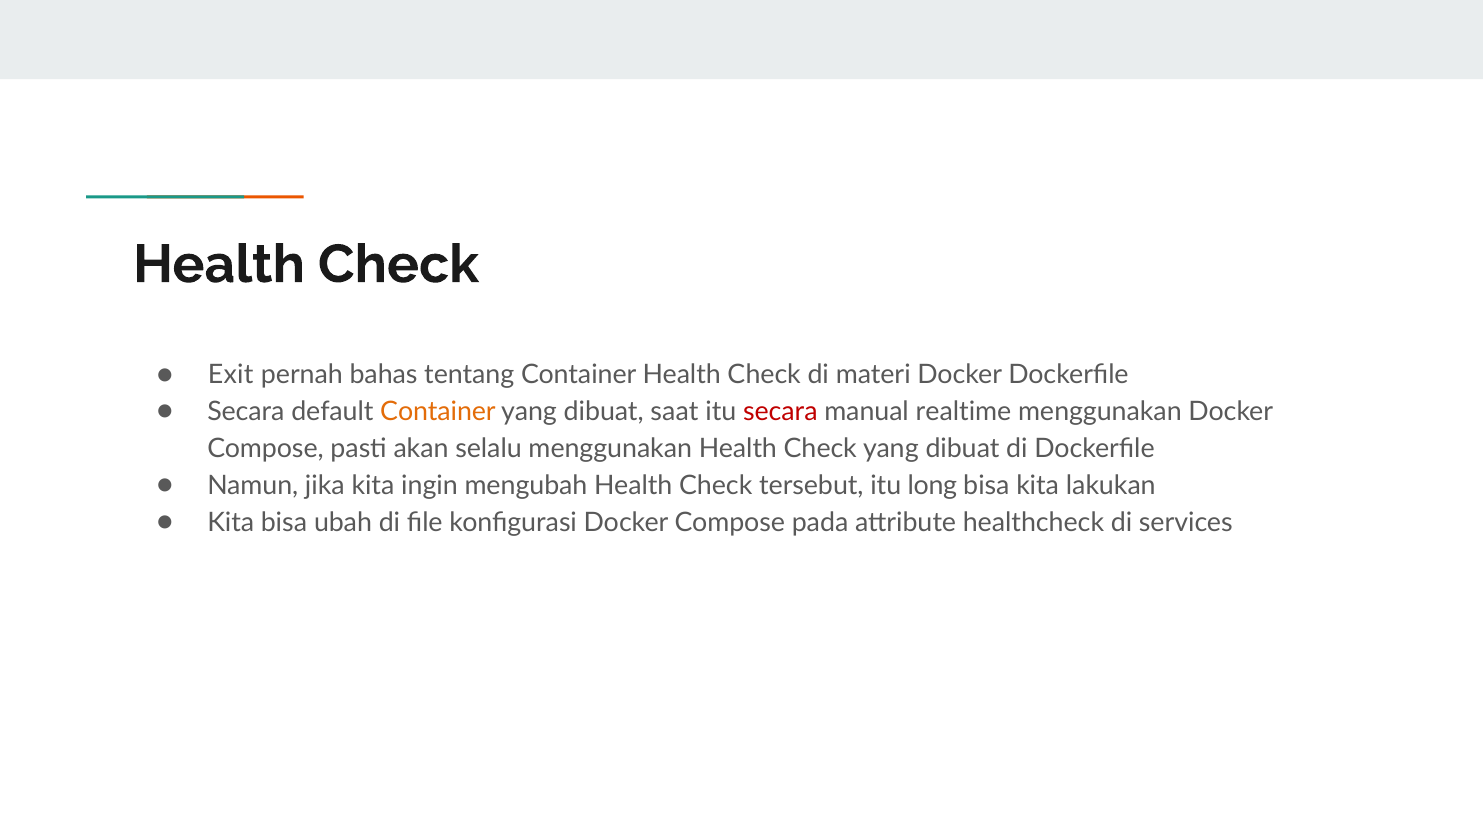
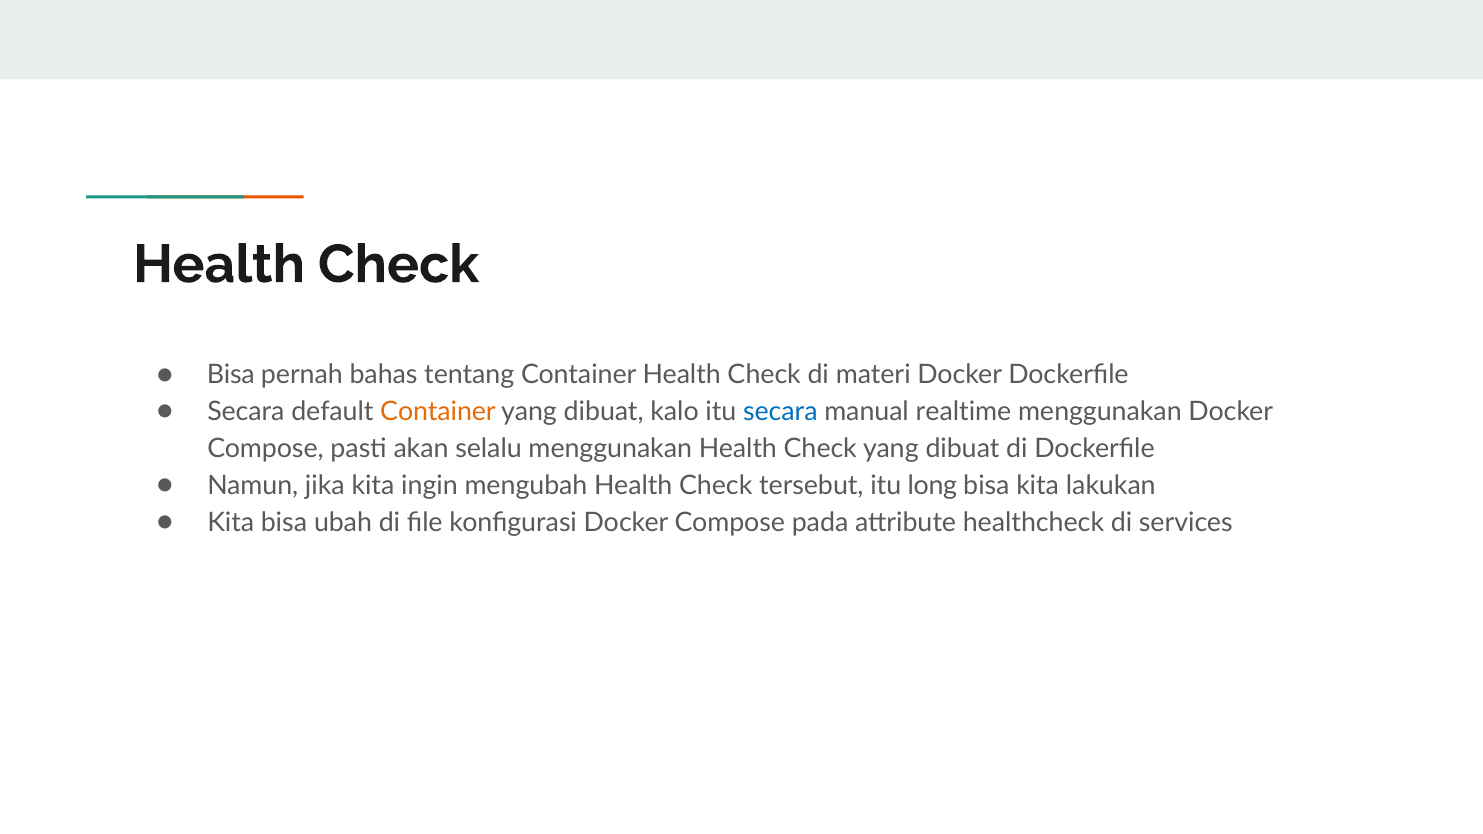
Exit at (231, 375): Exit -> Bisa
saat: saat -> kalo
secara at (780, 412) colour: red -> blue
